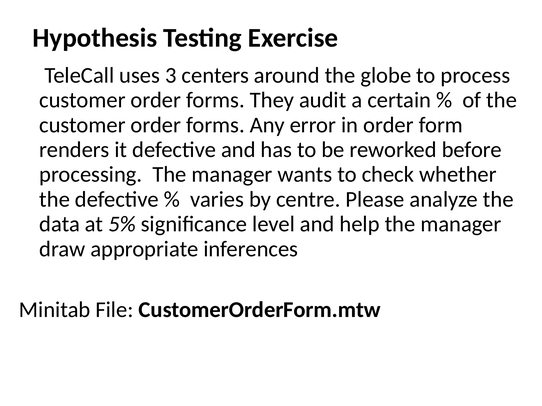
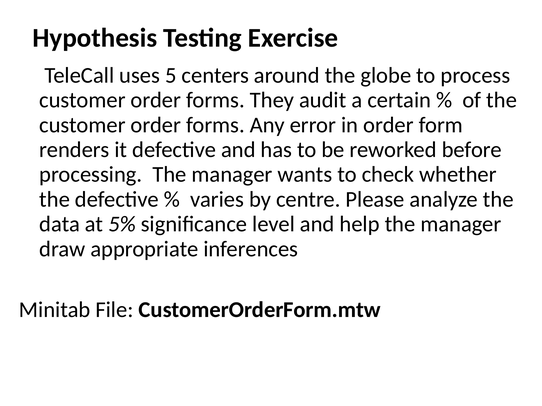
3: 3 -> 5
